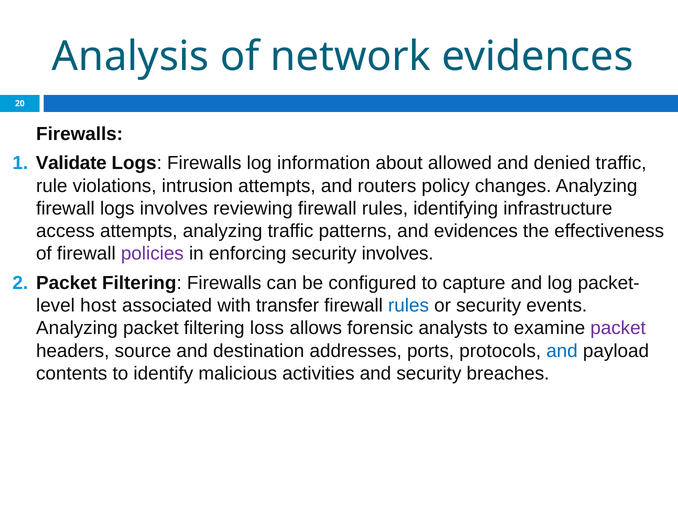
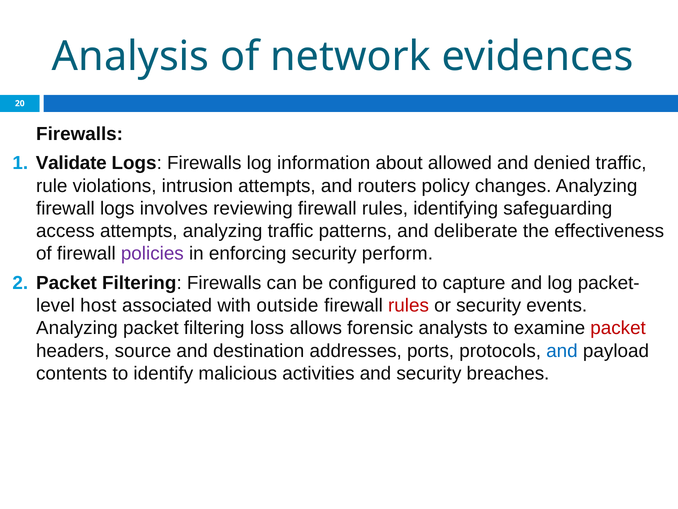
infrastructure: infrastructure -> safeguarding
and evidences: evidences -> deliberate
security involves: involves -> perform
transfer: transfer -> outside
rules at (409, 305) colour: blue -> red
packet at (618, 328) colour: purple -> red
